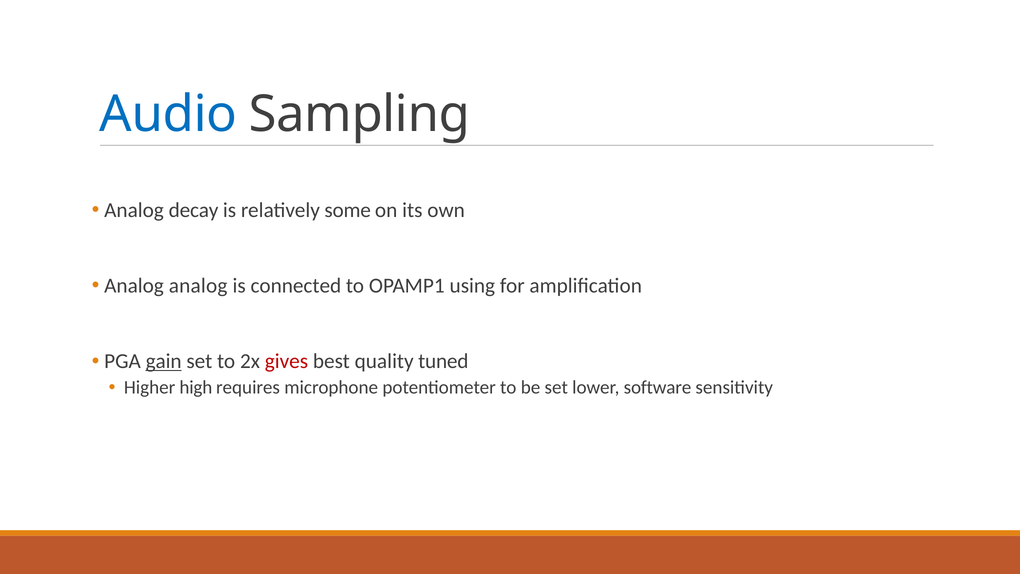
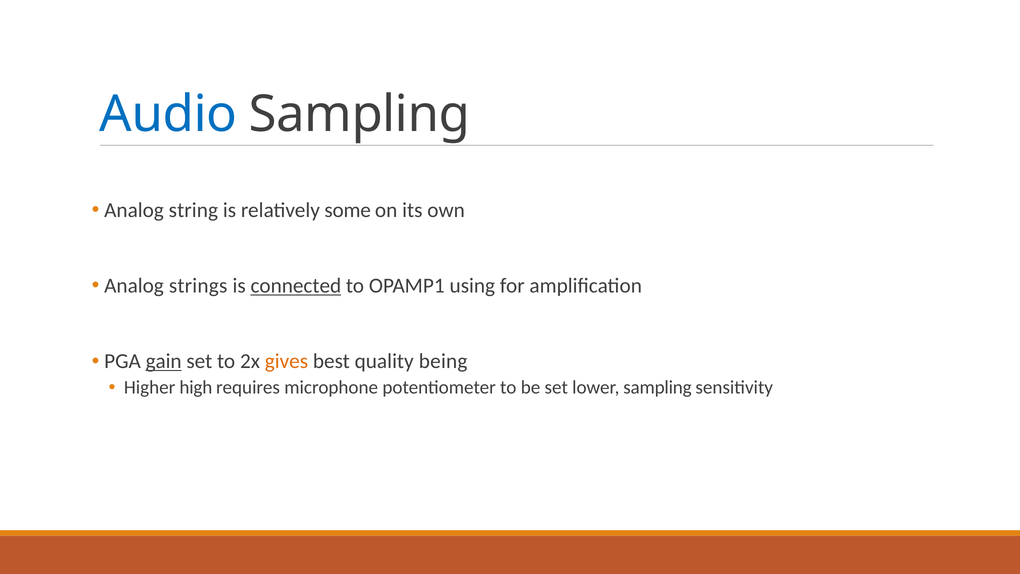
decay: decay -> string
Analog analog: analog -> strings
connected underline: none -> present
gives colour: red -> orange
tuned: tuned -> being
lower software: software -> sampling
